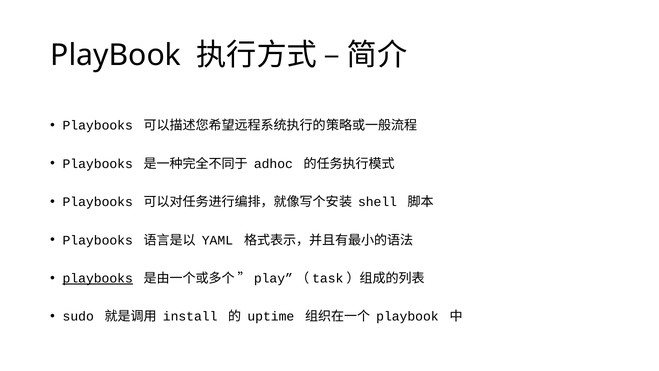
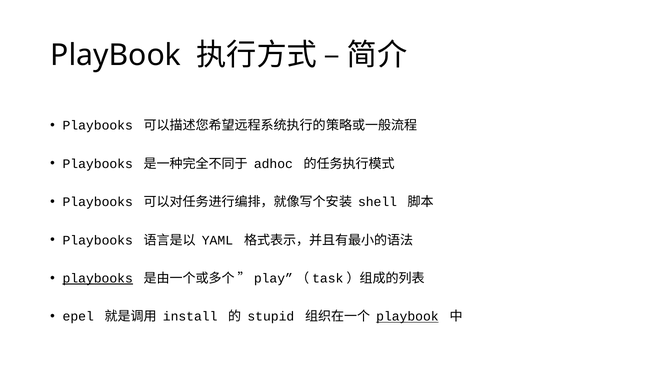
sudo: sudo -> epel
uptime: uptime -> stupid
playbook at (407, 316) underline: none -> present
